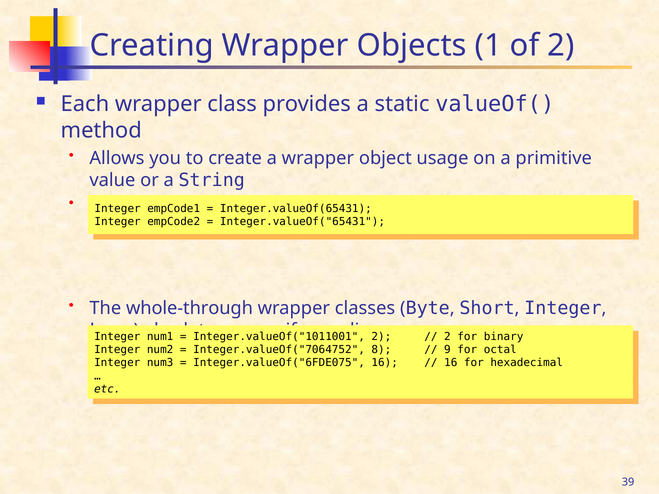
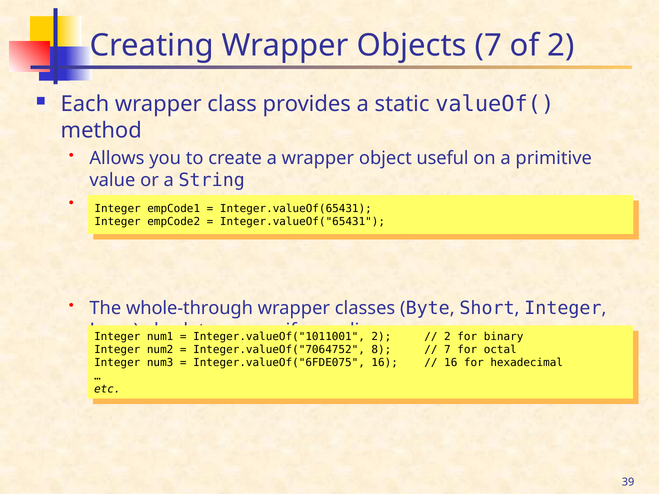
Objects 1: 1 -> 7
usage: usage -> useful
9 at (447, 350): 9 -> 7
